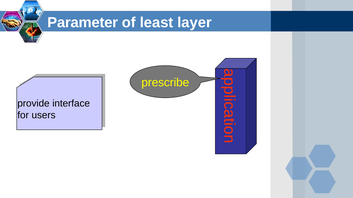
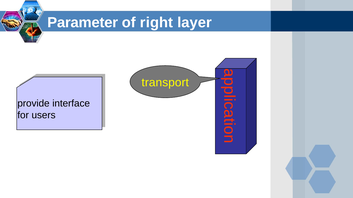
least: least -> right
prescribe: prescribe -> transport
